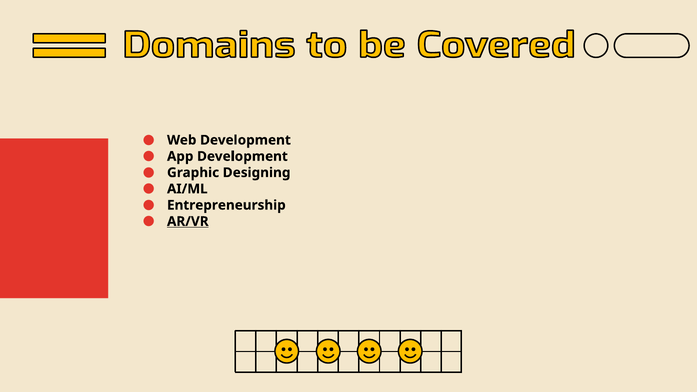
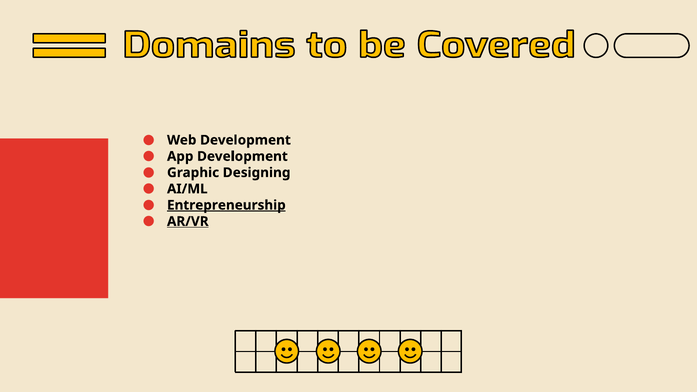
Entrepreneurship underline: none -> present
